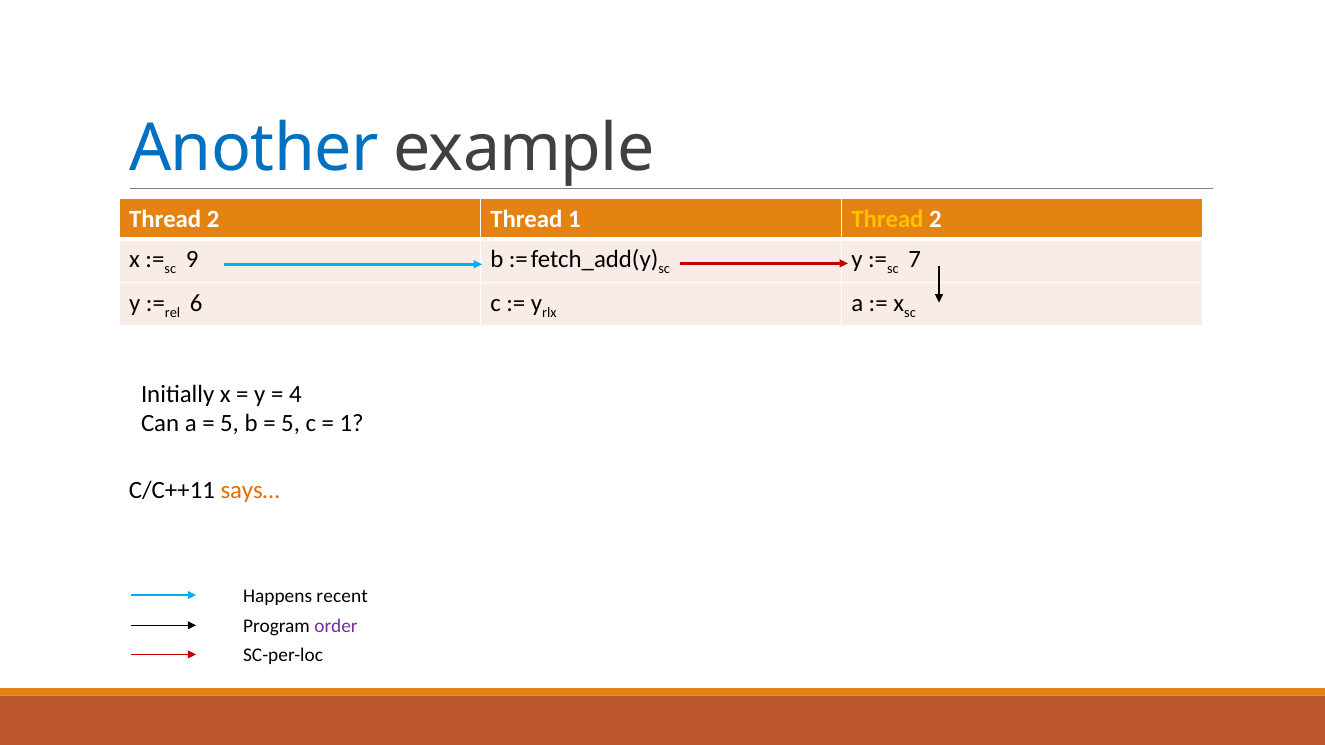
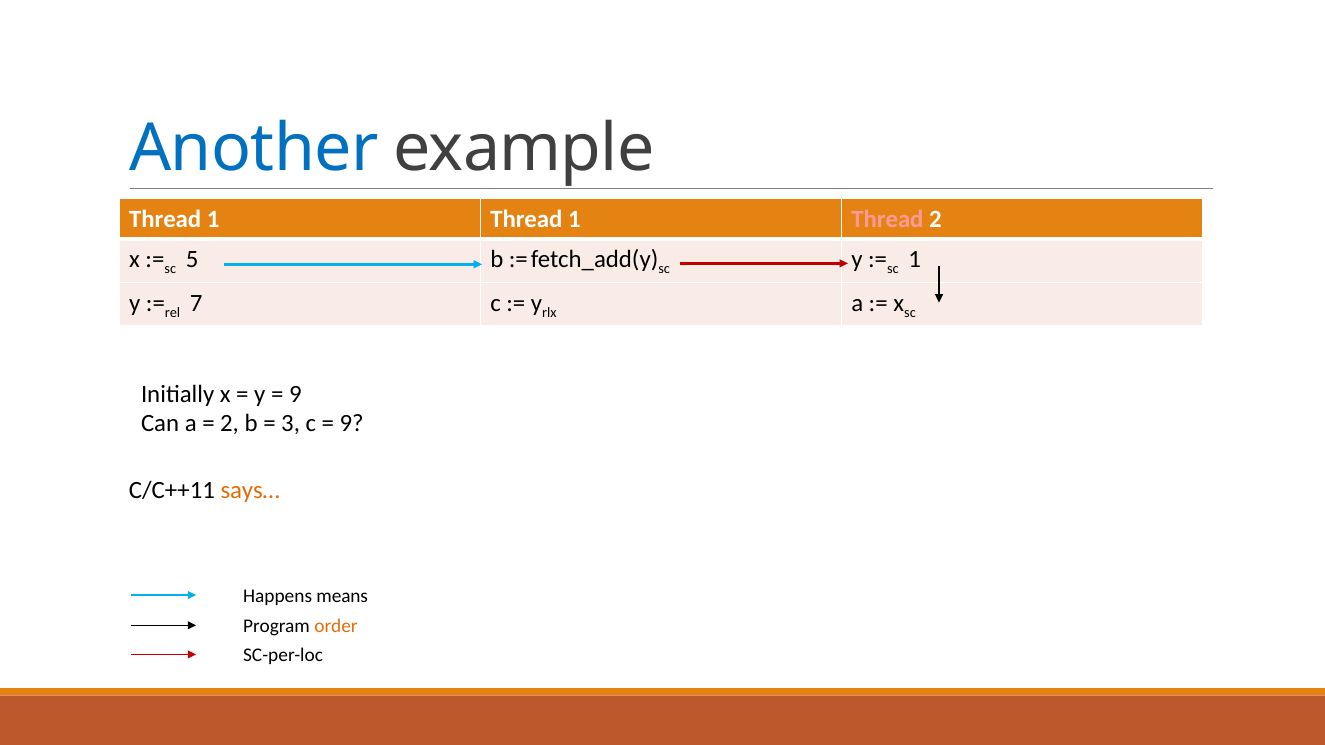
2 at (213, 219): 2 -> 1
Thread at (887, 219) colour: yellow -> pink
9: 9 -> 5
7 at (915, 259): 7 -> 1
6: 6 -> 7
4 at (295, 394): 4 -> 9
5 at (230, 424): 5 -> 2
5 at (291, 424): 5 -> 3
1 at (352, 424): 1 -> 9
recent: recent -> means
order colour: purple -> orange
